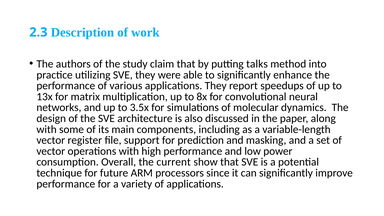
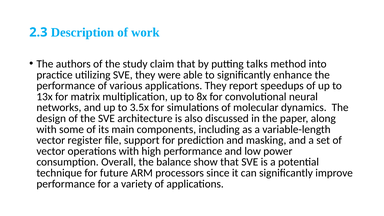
current: current -> balance
